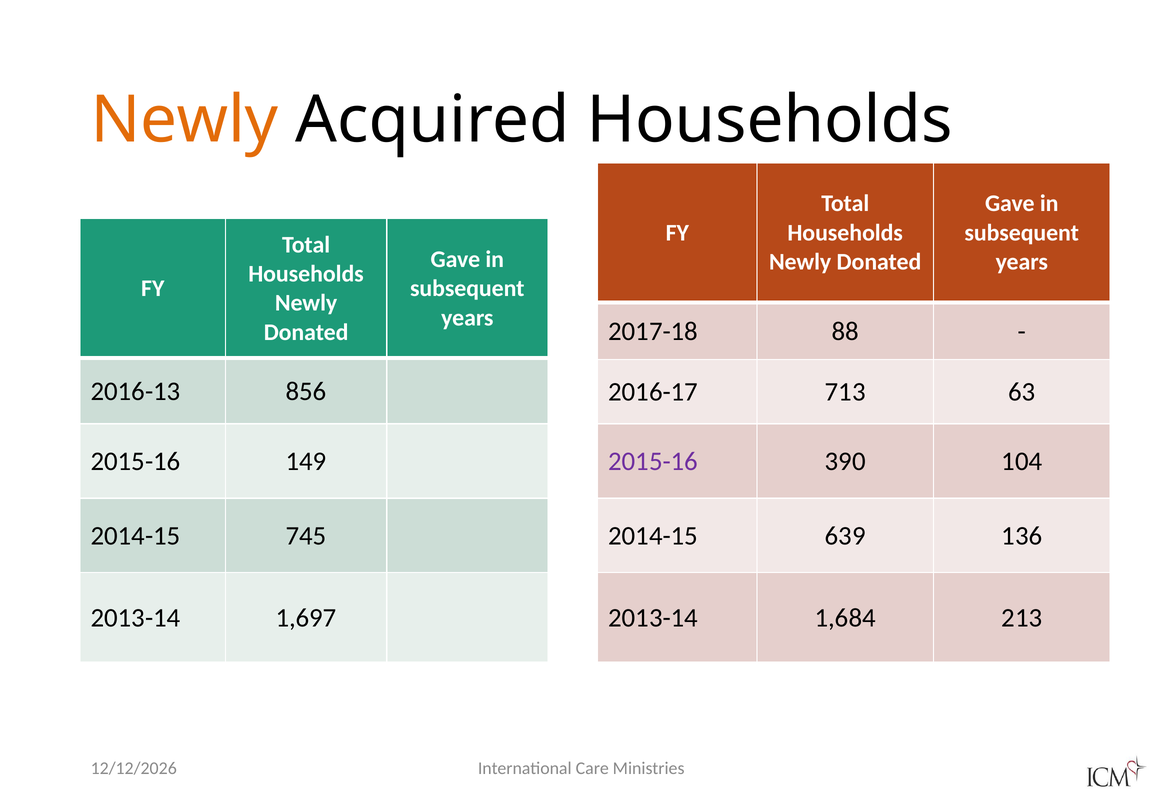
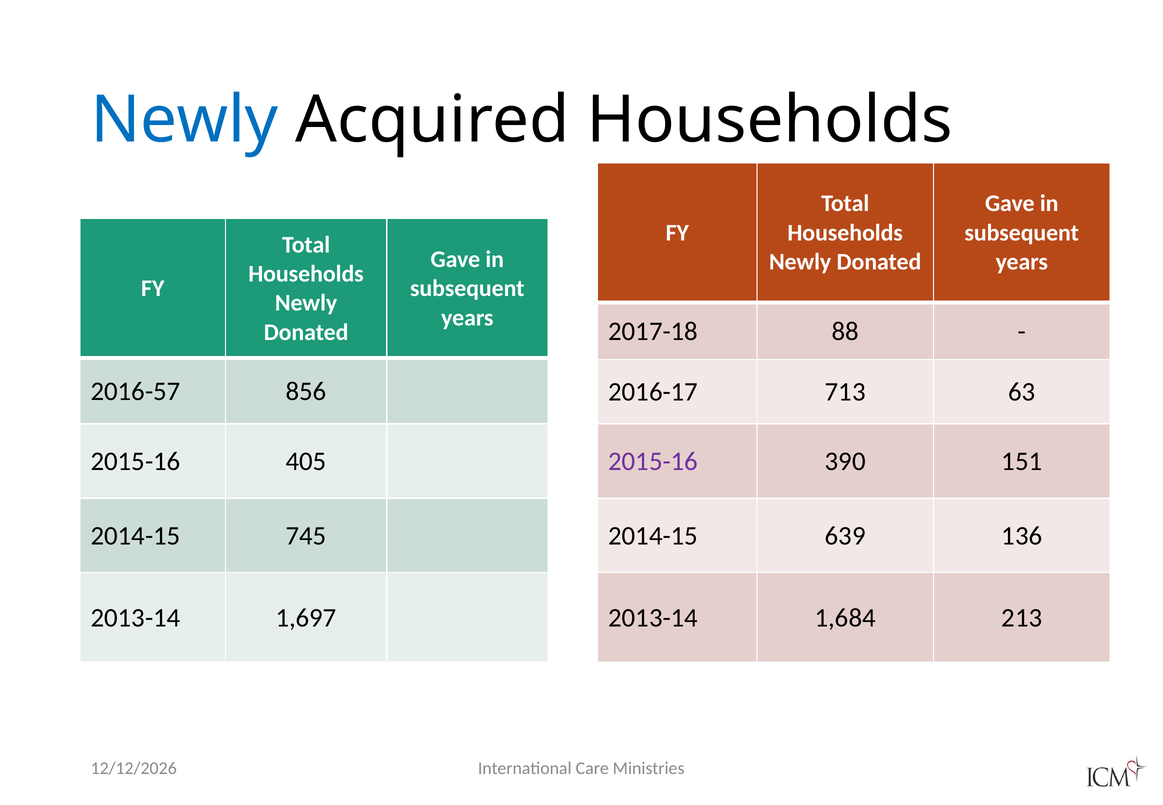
Newly at (185, 120) colour: orange -> blue
2016-13: 2016-13 -> 2016-57
149: 149 -> 405
104: 104 -> 151
